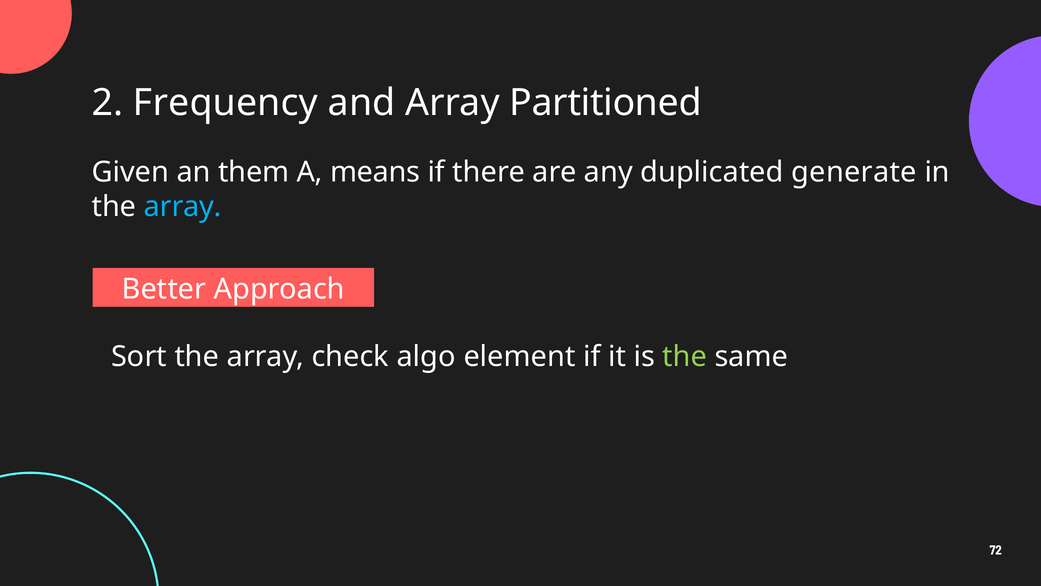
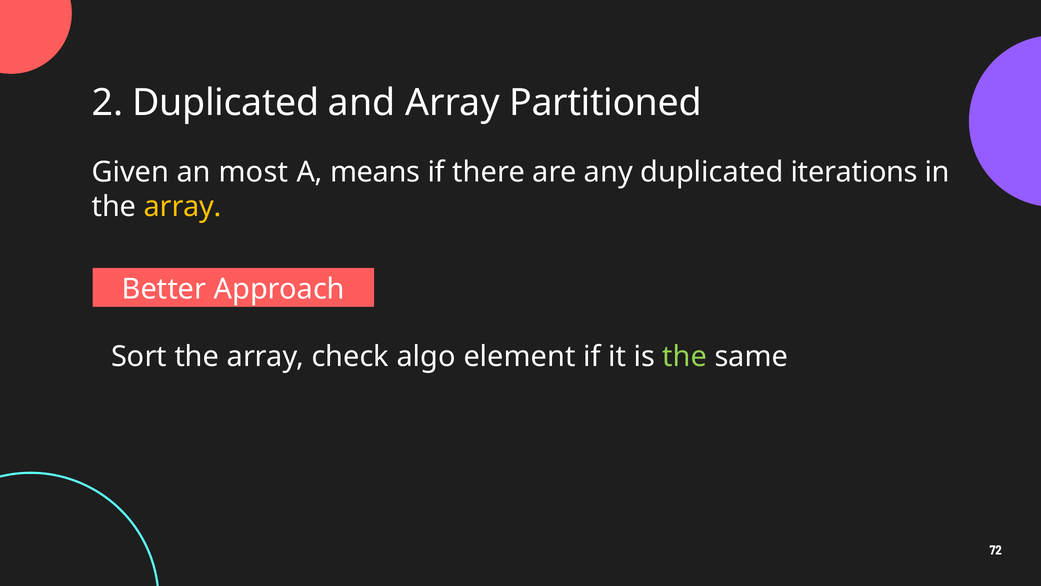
2 Frequency: Frequency -> Duplicated
them: them -> most
generate: generate -> iterations
array at (183, 207) colour: light blue -> yellow
